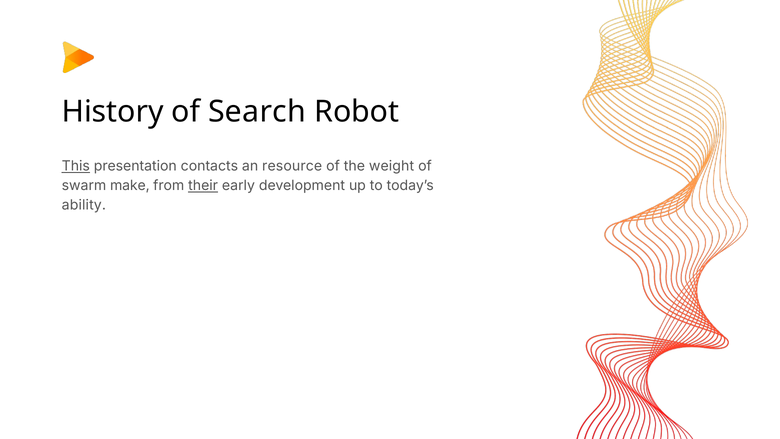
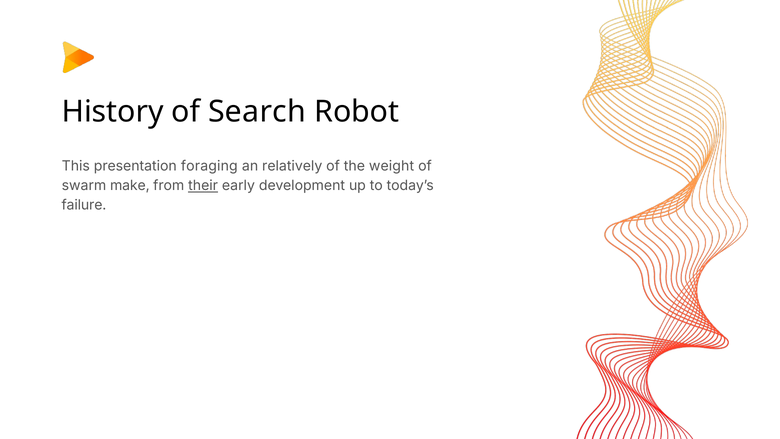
This underline: present -> none
contacts: contacts -> foraging
resource: resource -> relatively
ability: ability -> failure
